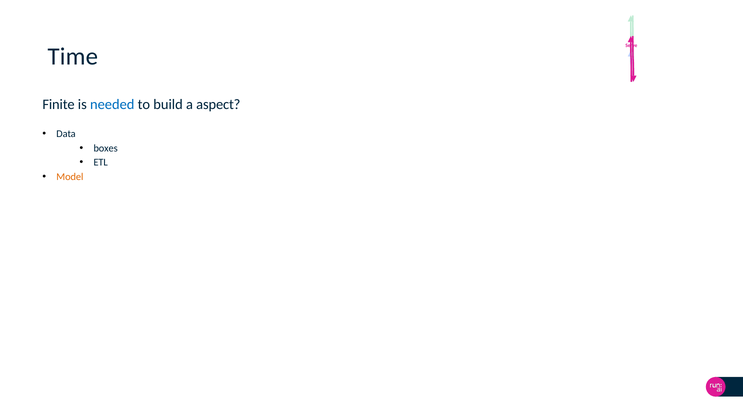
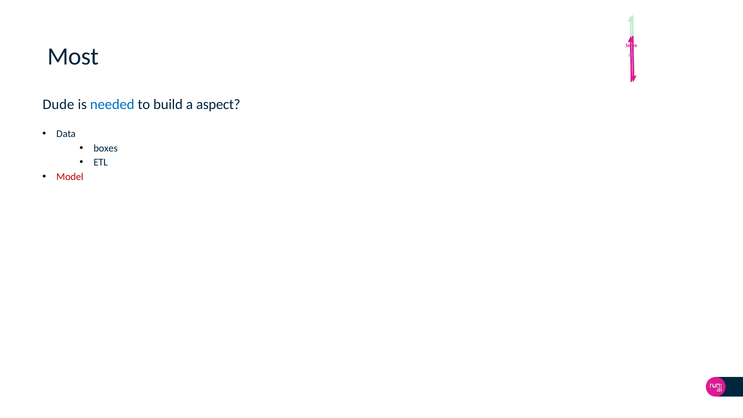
Time: Time -> Most
Finite: Finite -> Dude
Model colour: orange -> red
